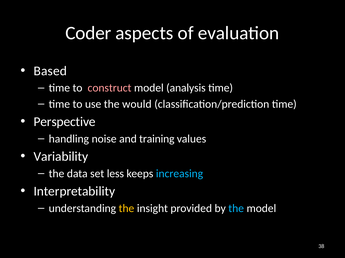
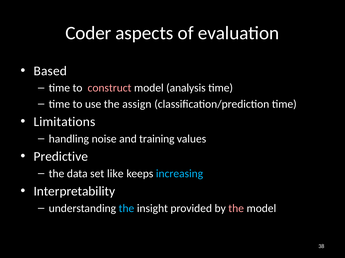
would: would -> assign
Perspective: Perspective -> Limitations
Variability: Variability -> Predictive
less: less -> like
the at (126, 209) colour: yellow -> light blue
the at (236, 209) colour: light blue -> pink
